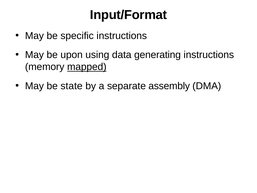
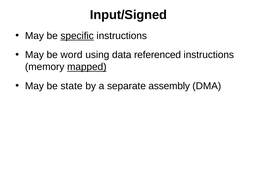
Input/Format: Input/Format -> Input/Signed
specific underline: none -> present
upon: upon -> word
generating: generating -> referenced
